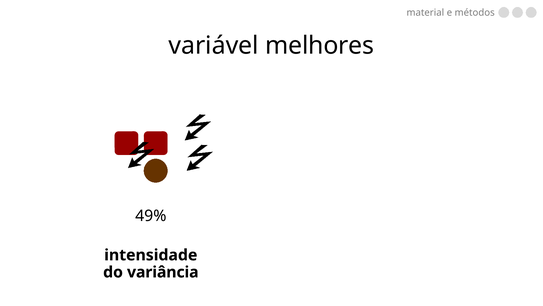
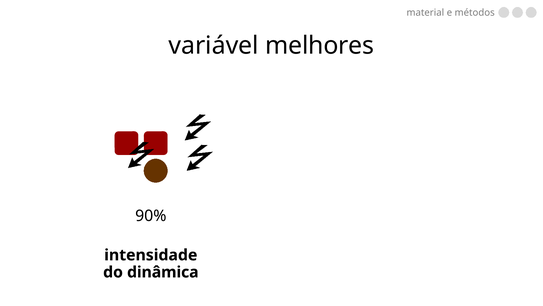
49%: 49% -> 90%
variância: variância -> dinâmica
